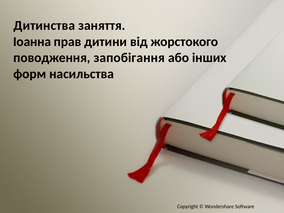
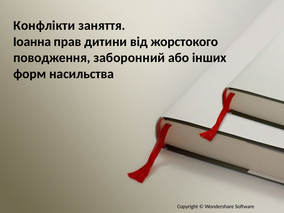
Дитинства: Дитинства -> Конфлікти
запобігання: запобігання -> заборонний
